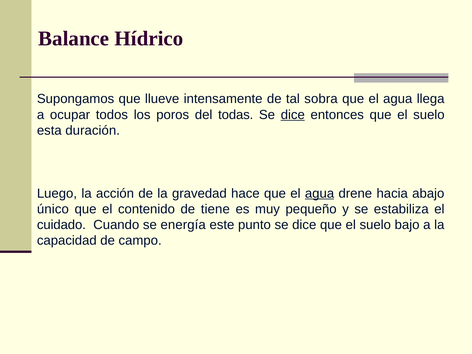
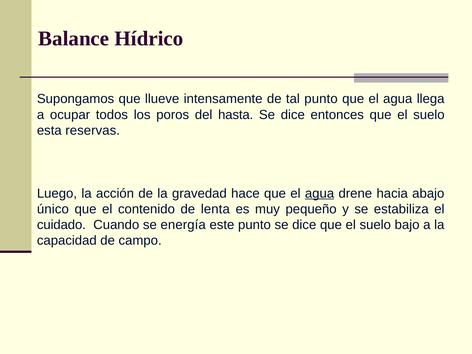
tal sobra: sobra -> punto
todas: todas -> hasta
dice at (293, 115) underline: present -> none
duración: duración -> reservas
tiene: tiene -> lenta
